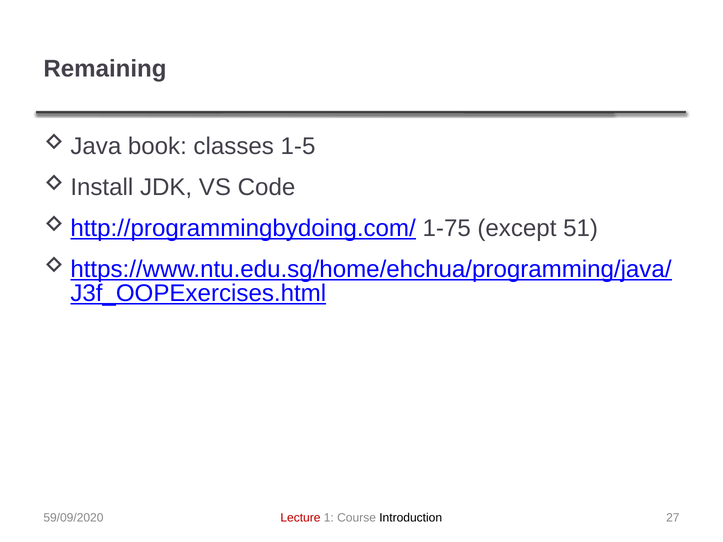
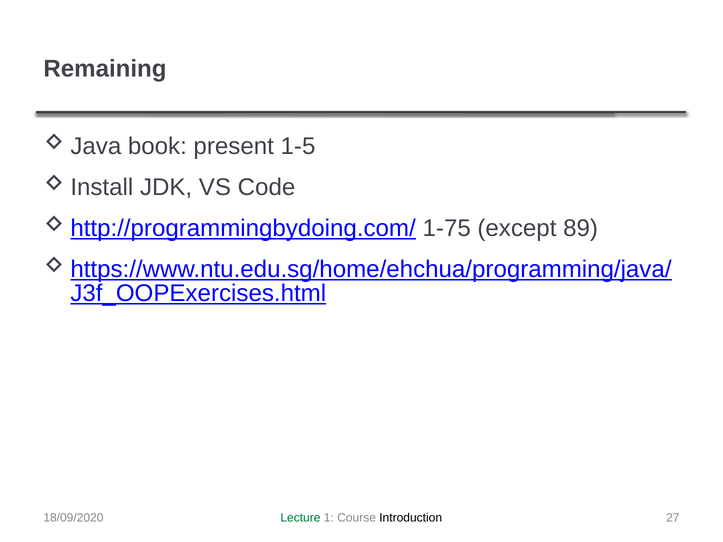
classes: classes -> present
51: 51 -> 89
59/09/2020: 59/09/2020 -> 18/09/2020
Lecture colour: red -> green
